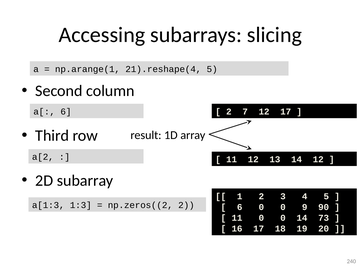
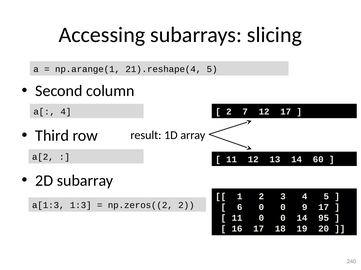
a[ 6: 6 -> 4
14 12: 12 -> 60
9 90: 90 -> 17
73: 73 -> 95
